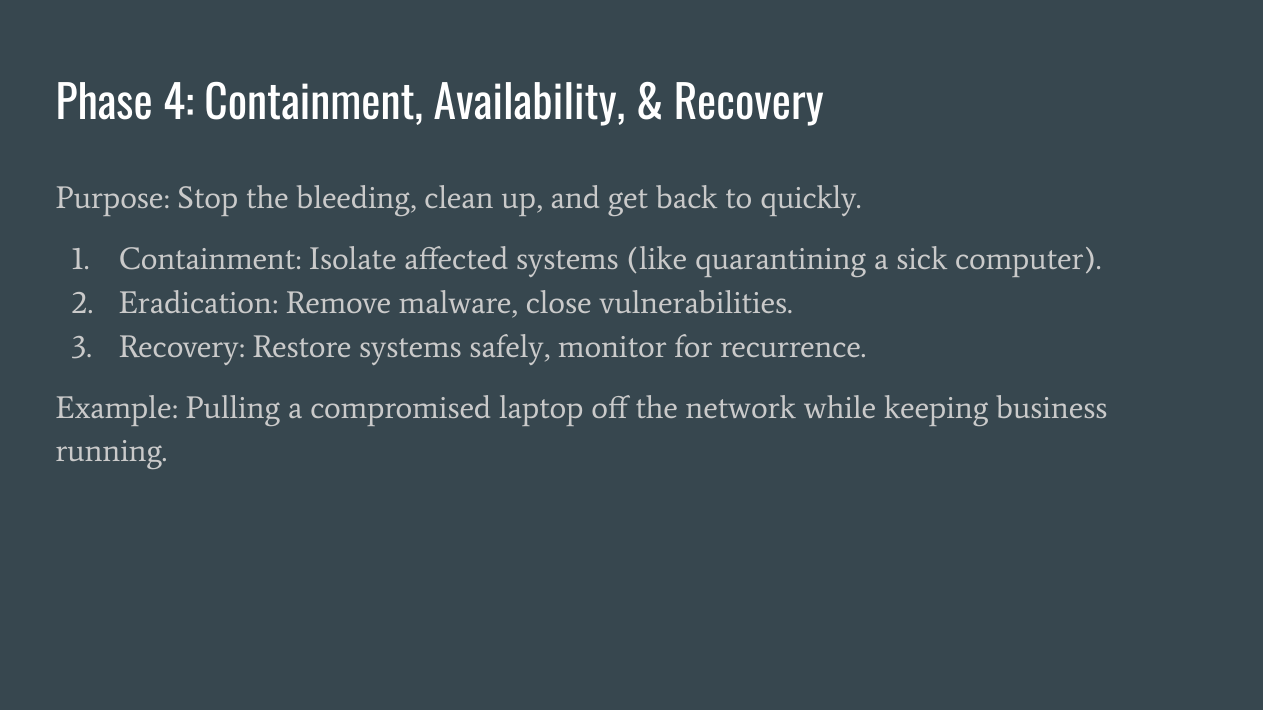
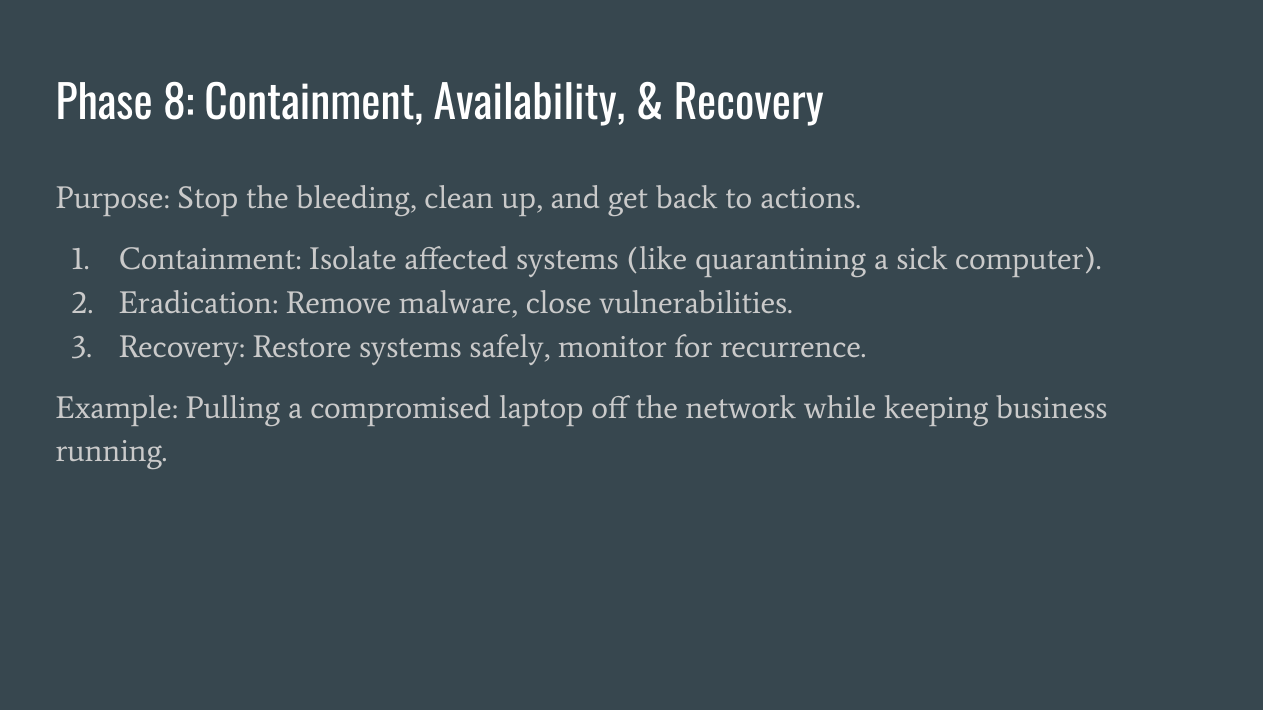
4: 4 -> 8
quickly: quickly -> actions
